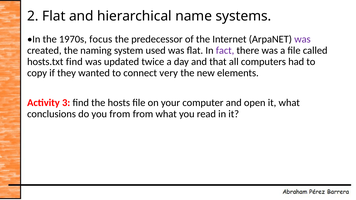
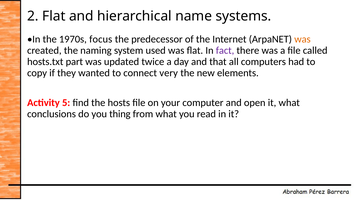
was at (302, 39) colour: purple -> orange
hosts.txt find: find -> part
3: 3 -> 5
you from: from -> thing
